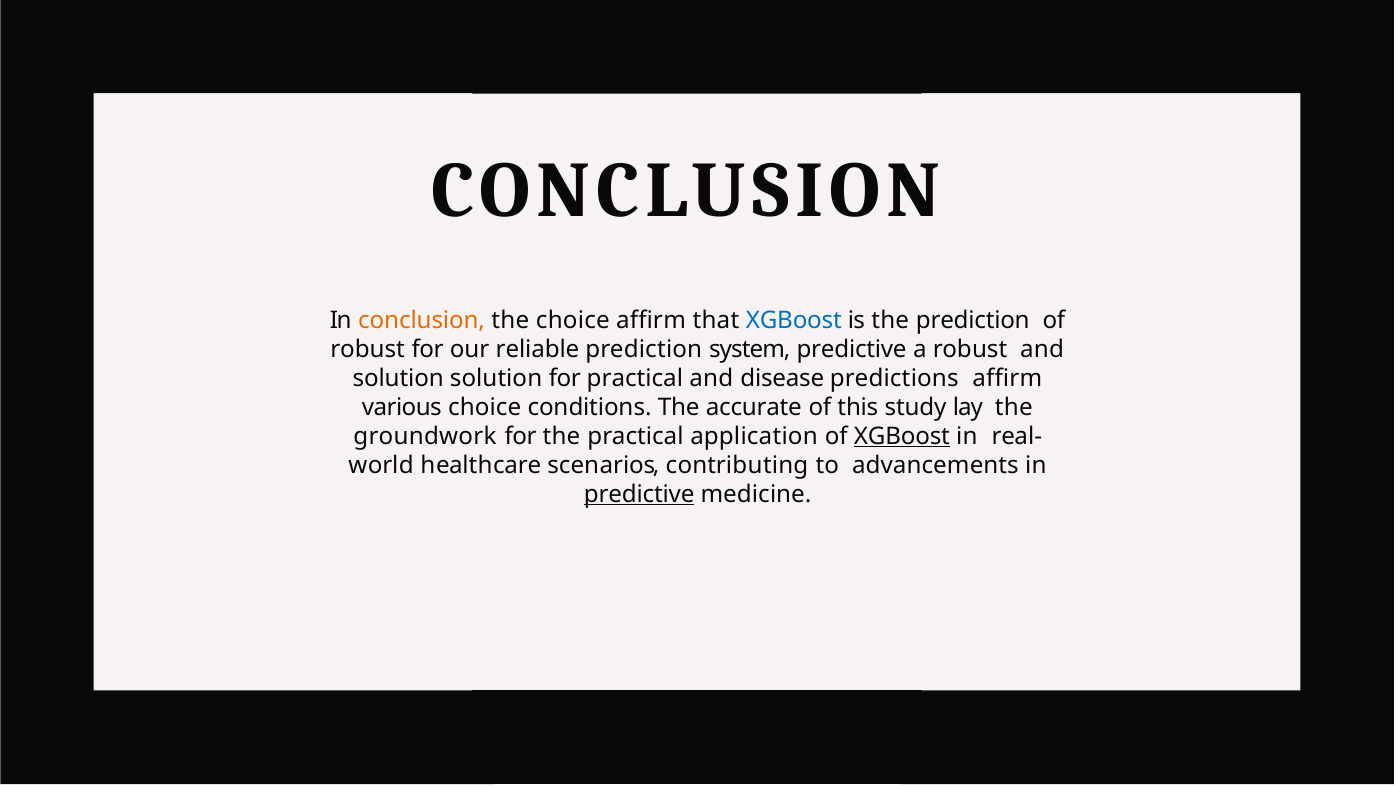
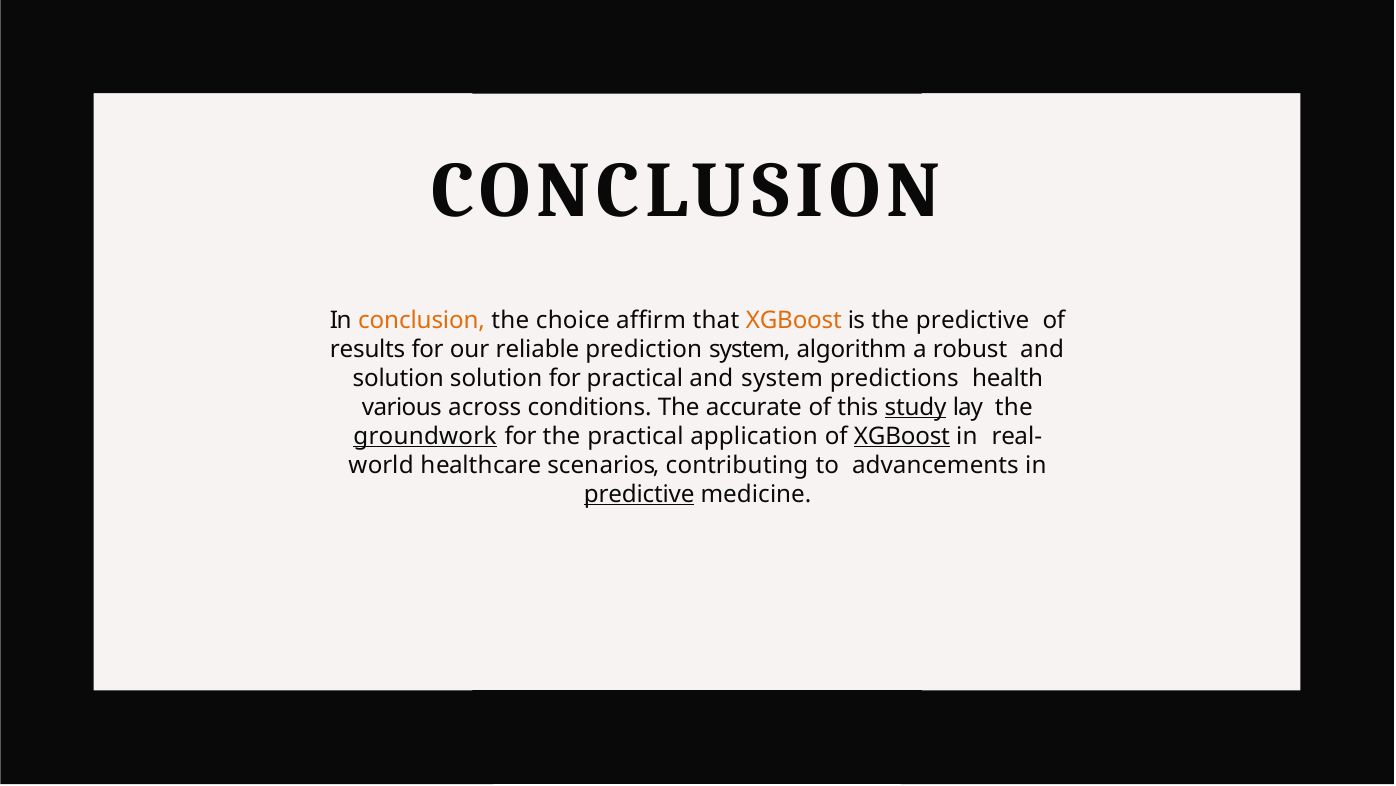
XGBoost at (794, 320) colour: blue -> orange
the prediction: prediction -> predictive
robust at (368, 349): robust -> results
system predictive: predictive -> algorithm
and disease: disease -> system
predictions afﬁrm: afﬁrm -> health
various choice: choice -> across
study underline: none -> present
groundwork underline: none -> present
